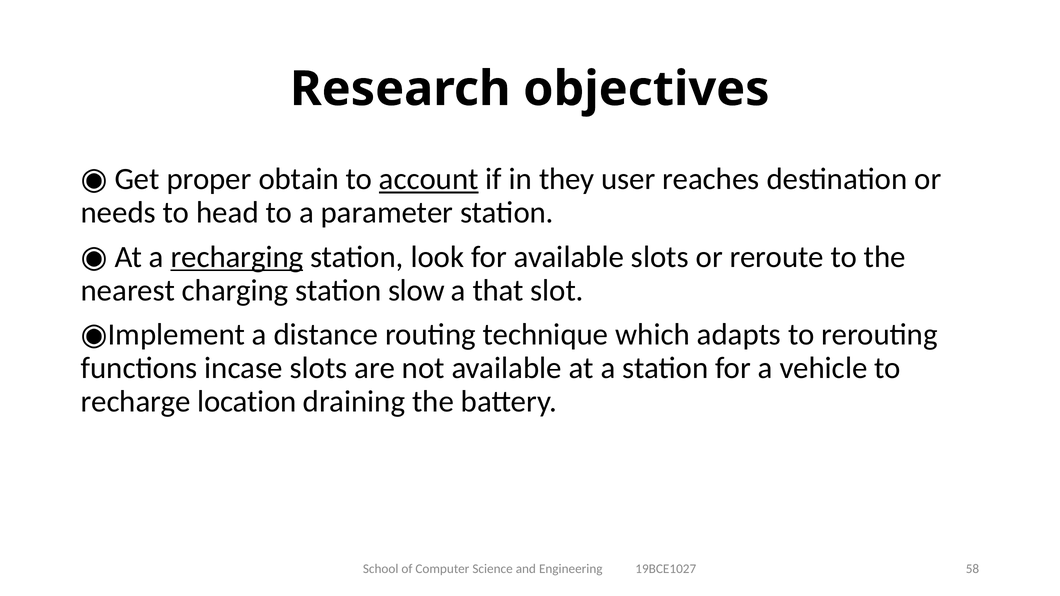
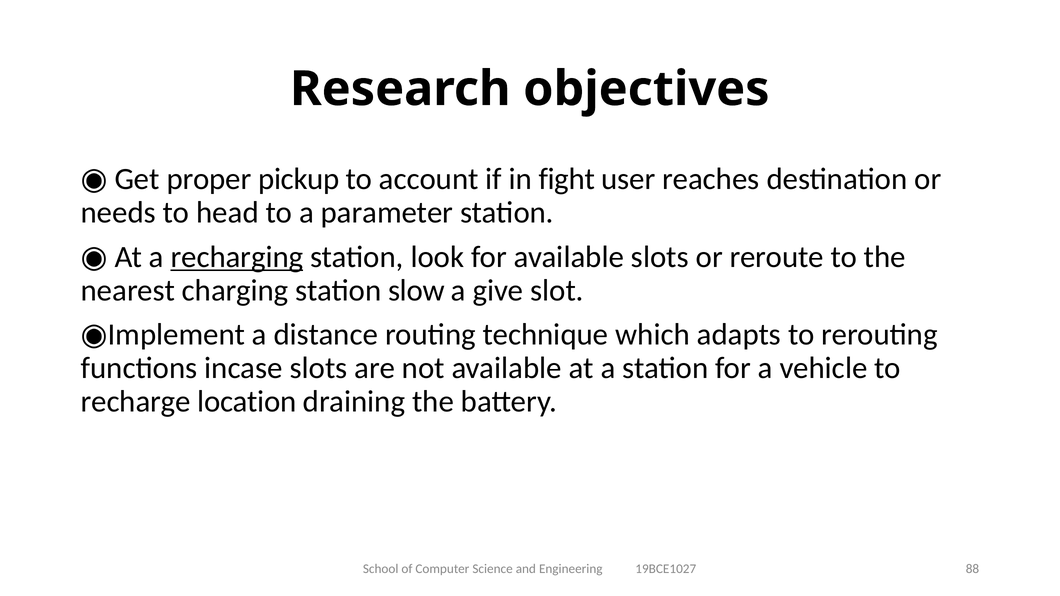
obtain: obtain -> pickup
account underline: present -> none
they: they -> fight
that: that -> give
58: 58 -> 88
